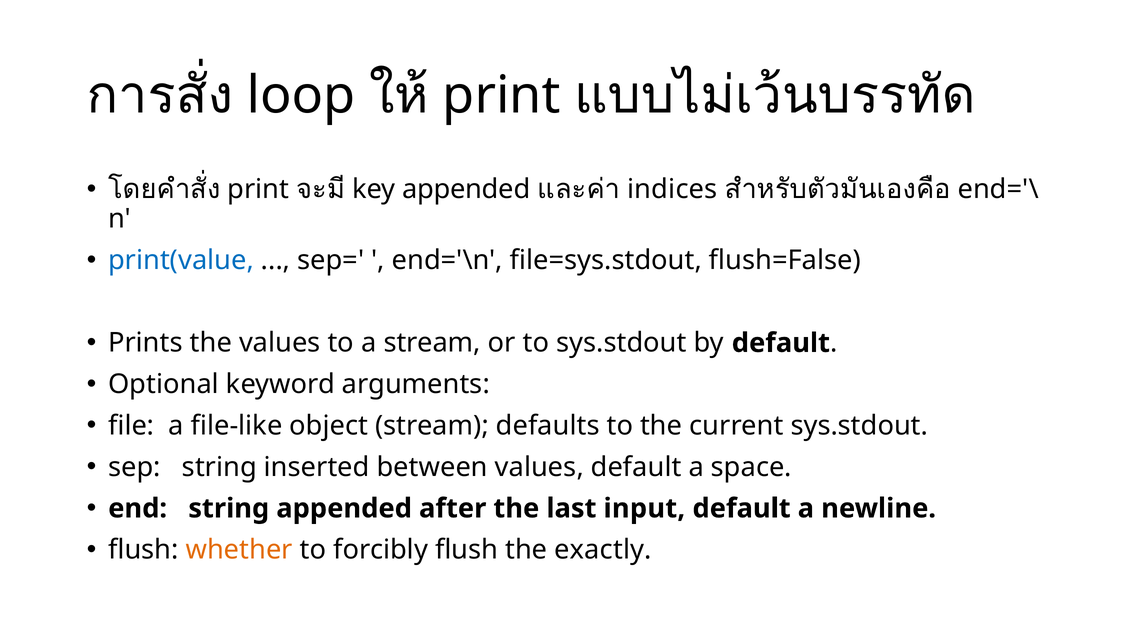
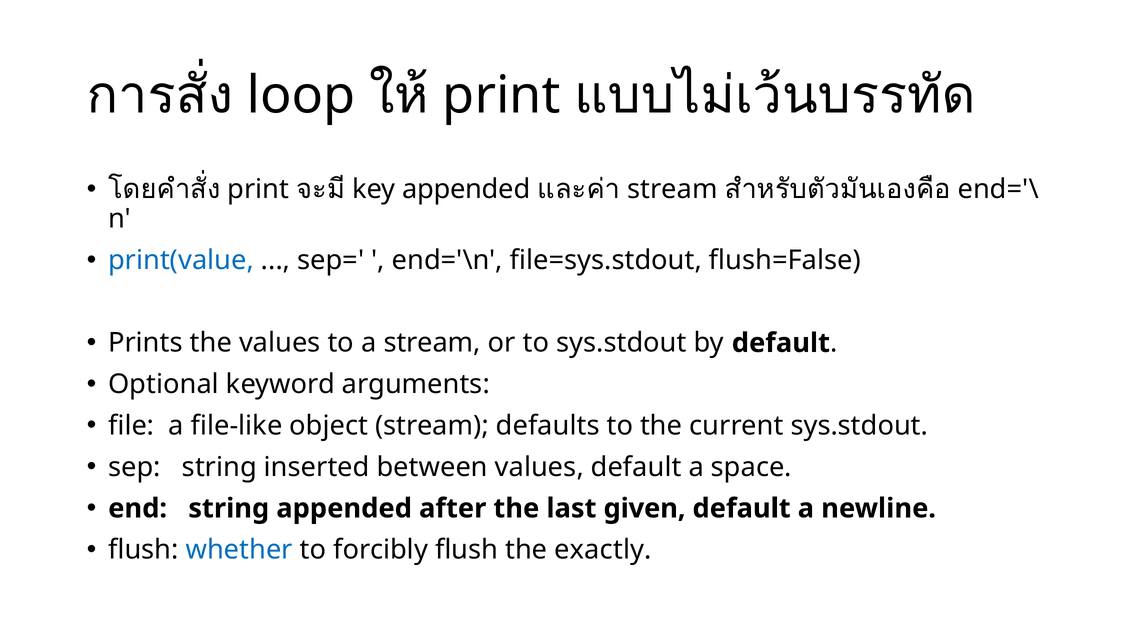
indices at (672, 189): indices -> stream
input: input -> given
whether colour: orange -> blue
